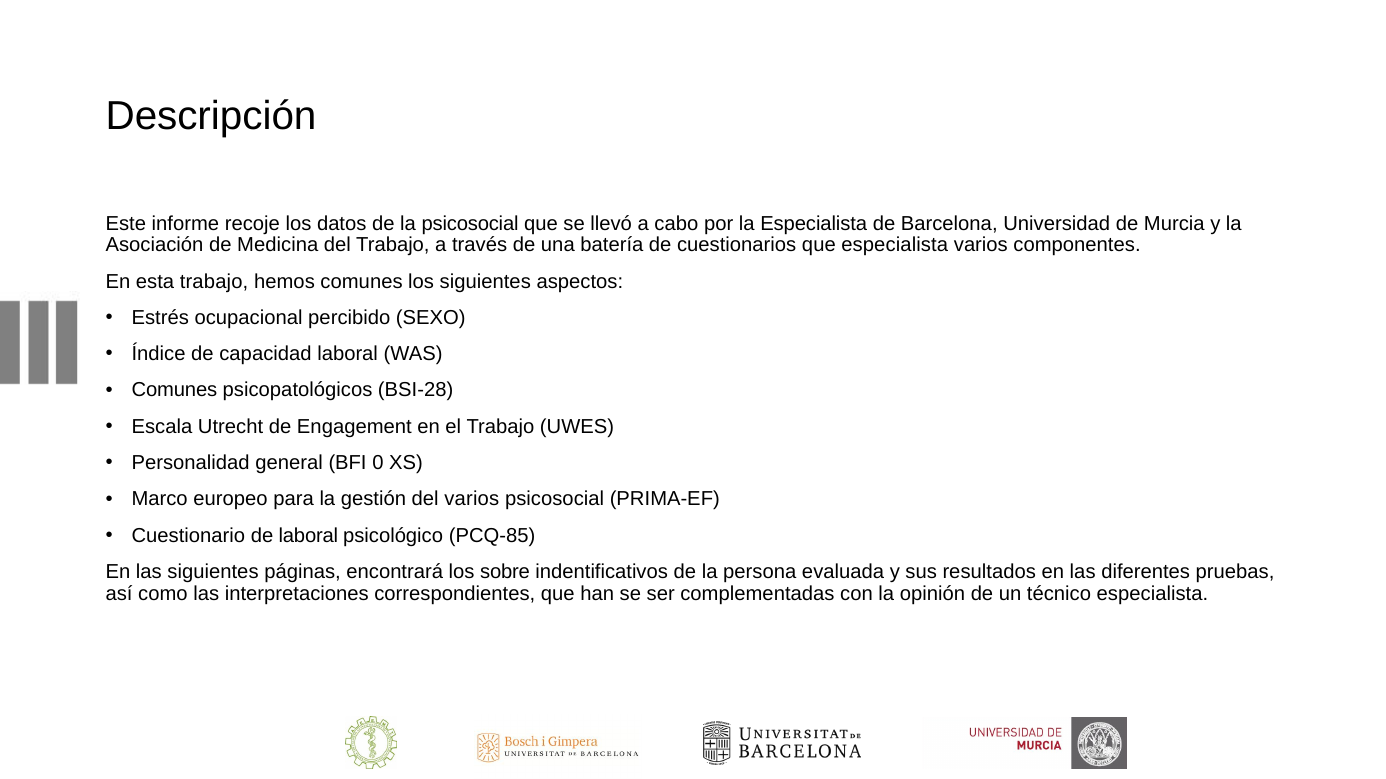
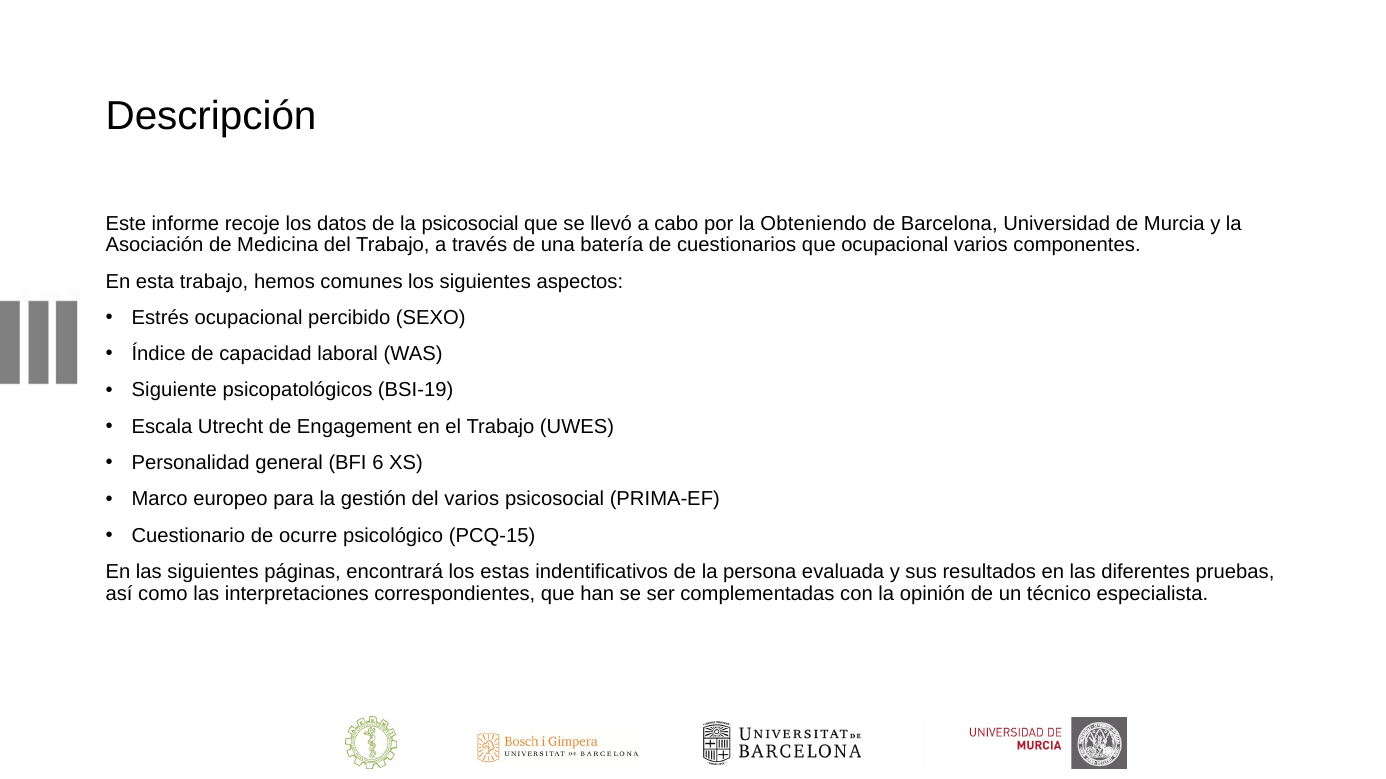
la Especialista: Especialista -> Obteniendo
que especialista: especialista -> ocupacional
Comunes at (174, 391): Comunes -> Siguiente
BSI-28: BSI-28 -> BSI-19
0: 0 -> 6
de laboral: laboral -> ocurre
PCQ-85: PCQ-85 -> PCQ-15
sobre: sobre -> estas
